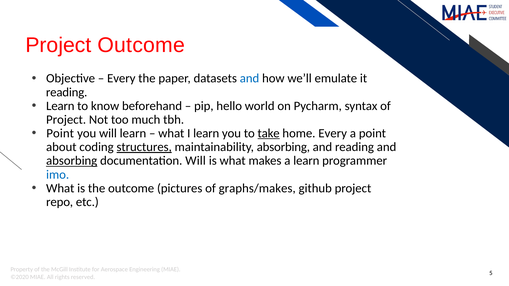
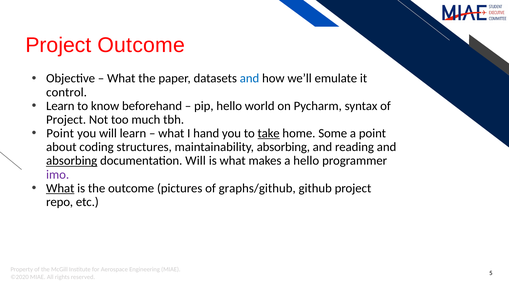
Every at (121, 79): Every -> What
reading at (67, 92): reading -> control
I learn: learn -> hand
home Every: Every -> Some
structures underline: present -> none
a learn: learn -> hello
imo colour: blue -> purple
What at (60, 188) underline: none -> present
graphs/makes: graphs/makes -> graphs/github
